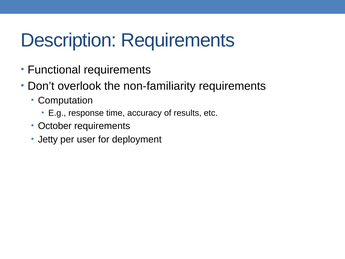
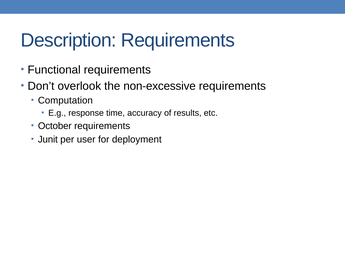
non-familiarity: non-familiarity -> non-excessive
Jetty: Jetty -> Junit
